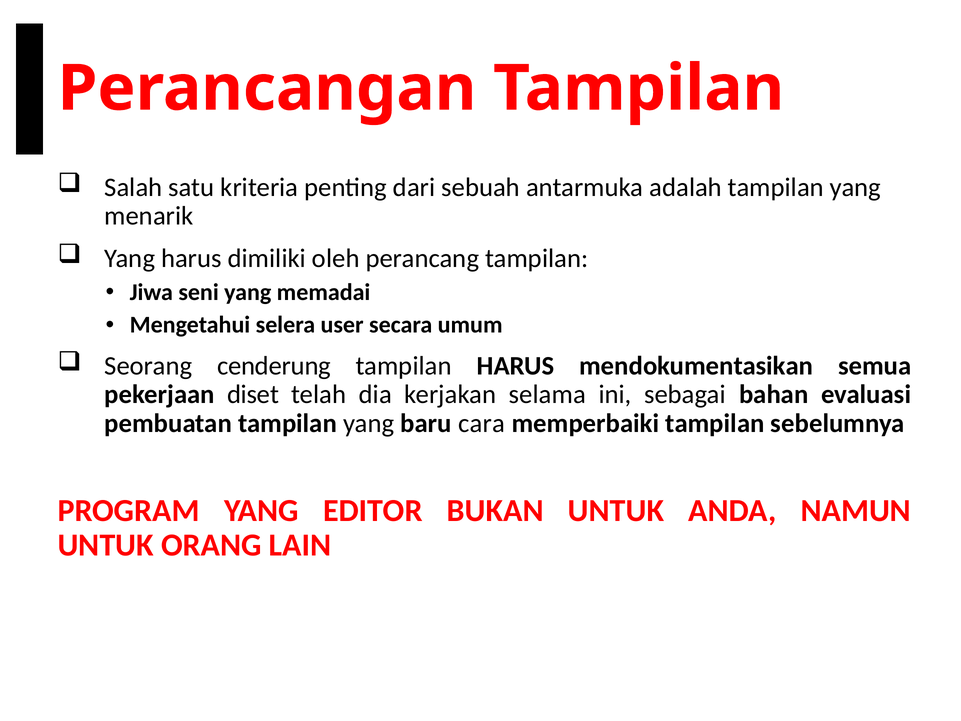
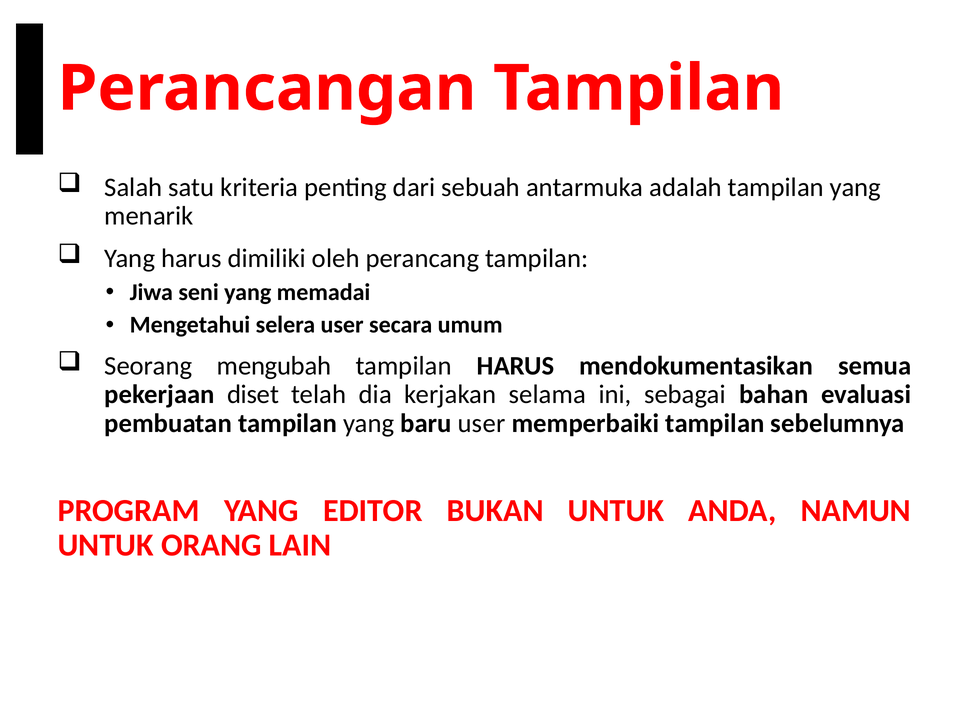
cenderung: cenderung -> mengubah
baru cara: cara -> user
